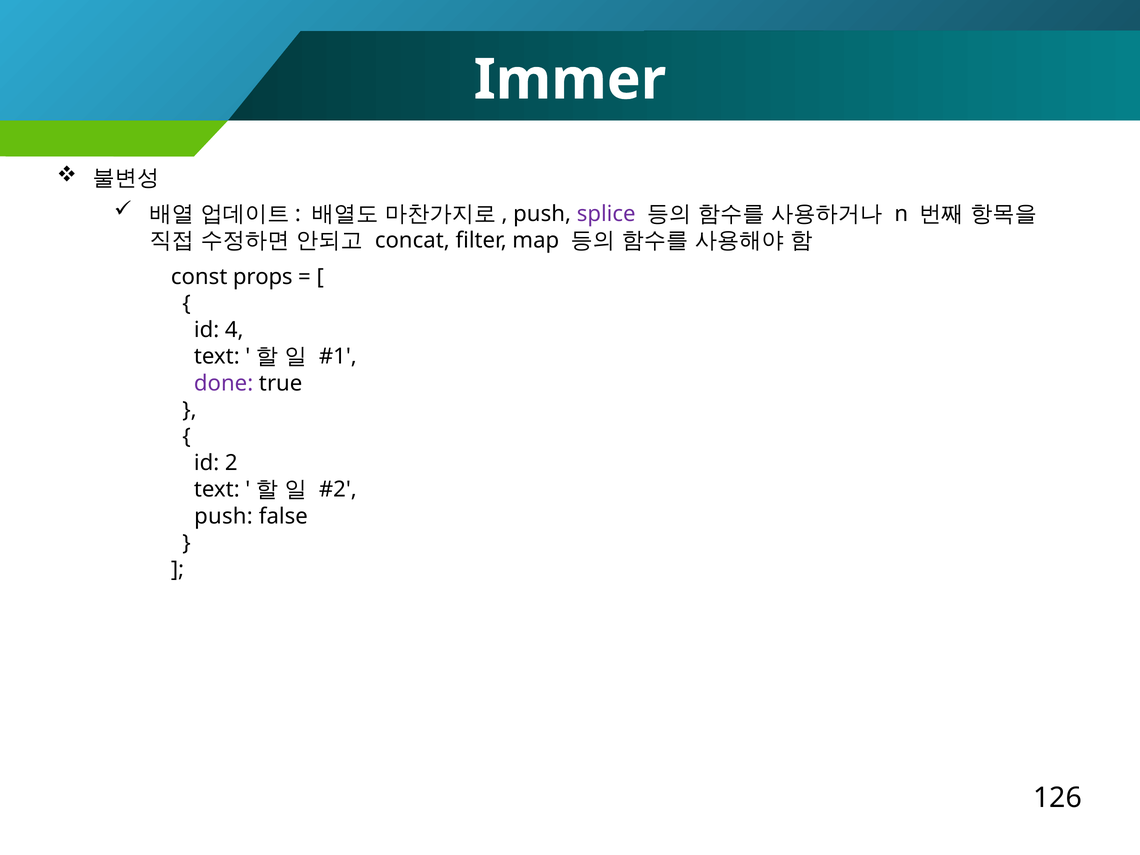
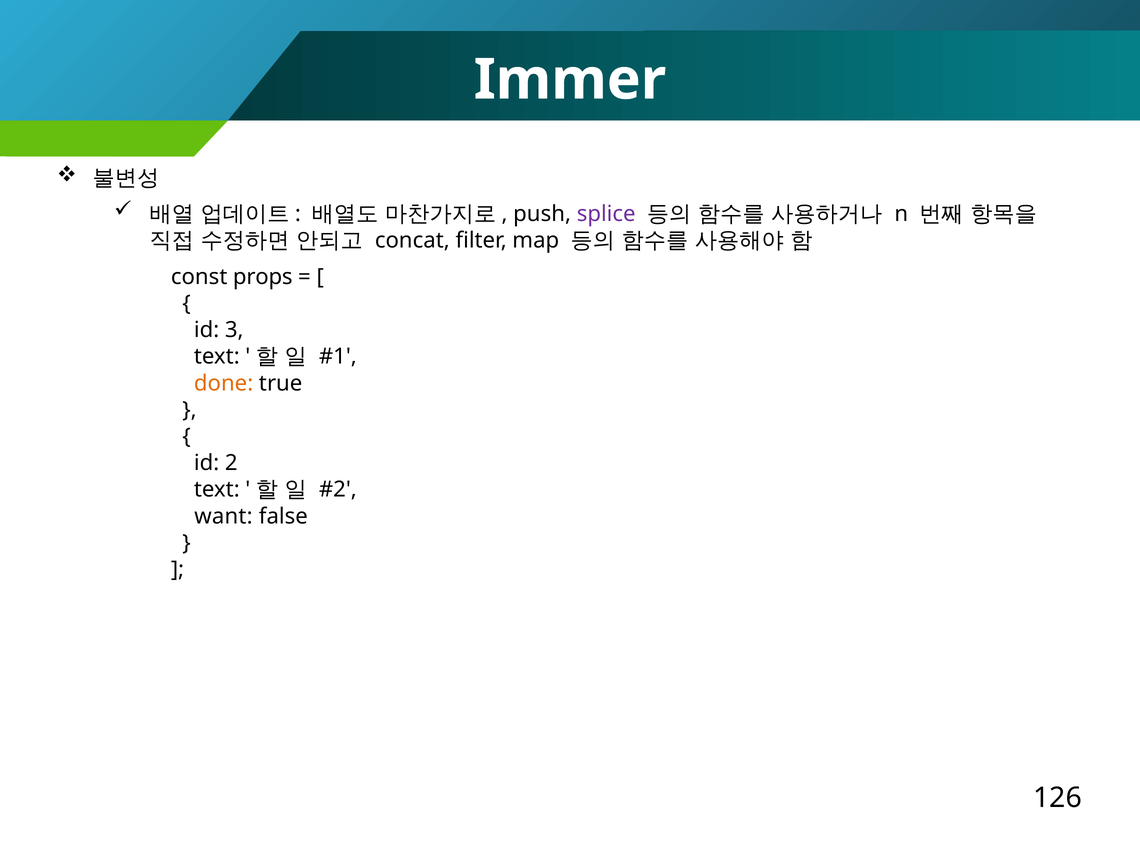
4: 4 -> 3
done colour: purple -> orange
push at (223, 516): push -> want
